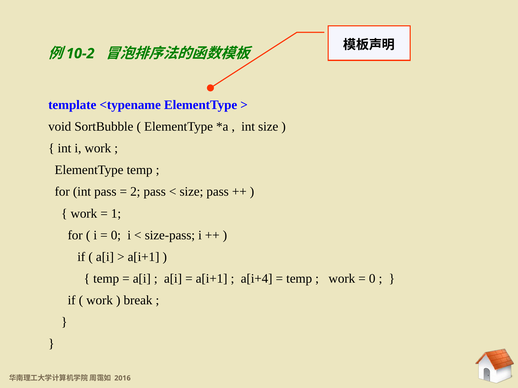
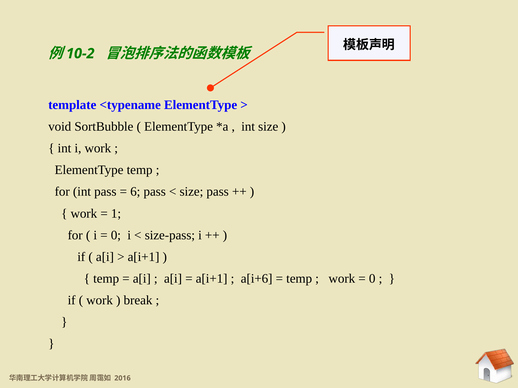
2: 2 -> 6
a[i+4: a[i+4 -> a[i+6
